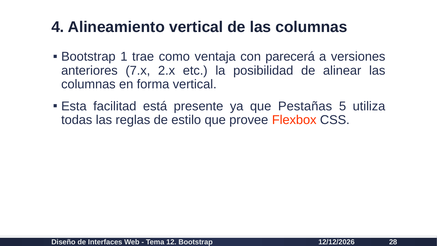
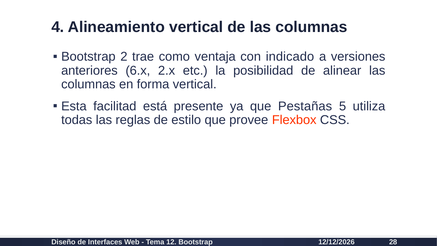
1: 1 -> 2
parecerá: parecerá -> indicado
7.x: 7.x -> 6.x
